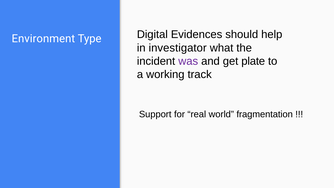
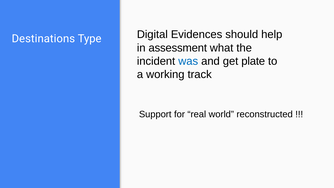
Environment: Environment -> Destinations
investigator: investigator -> assessment
was colour: purple -> blue
fragmentation: fragmentation -> reconstructed
